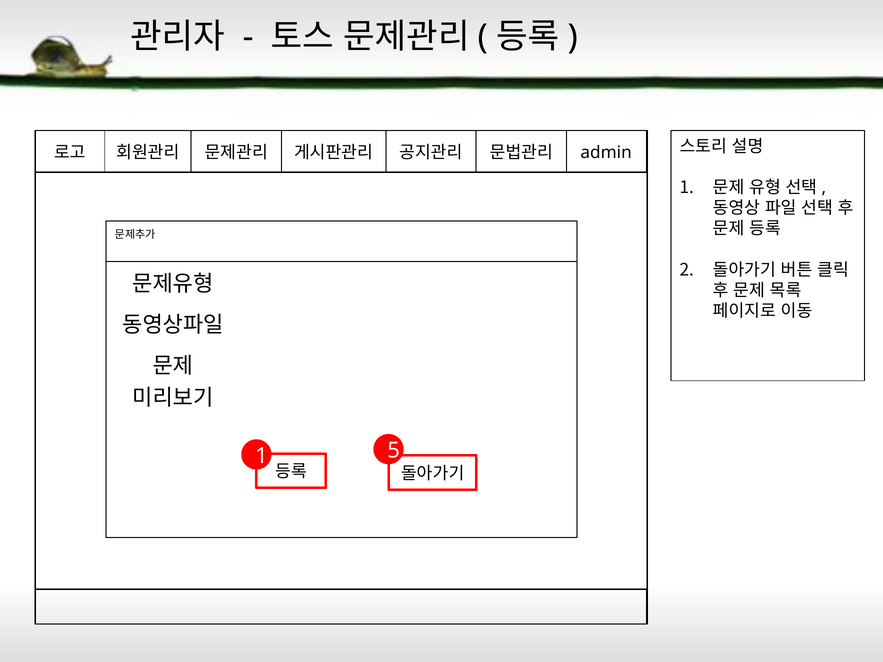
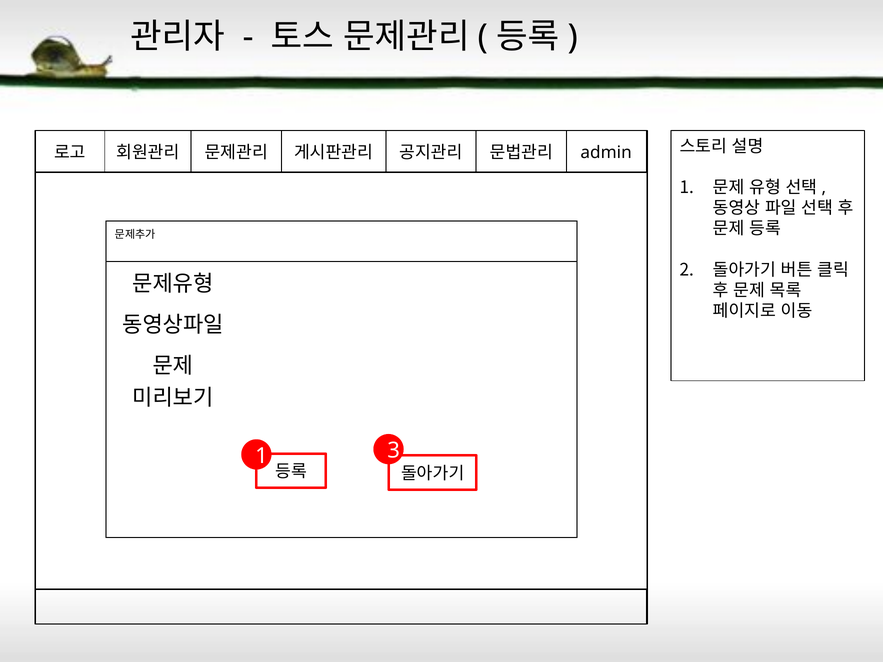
5: 5 -> 3
